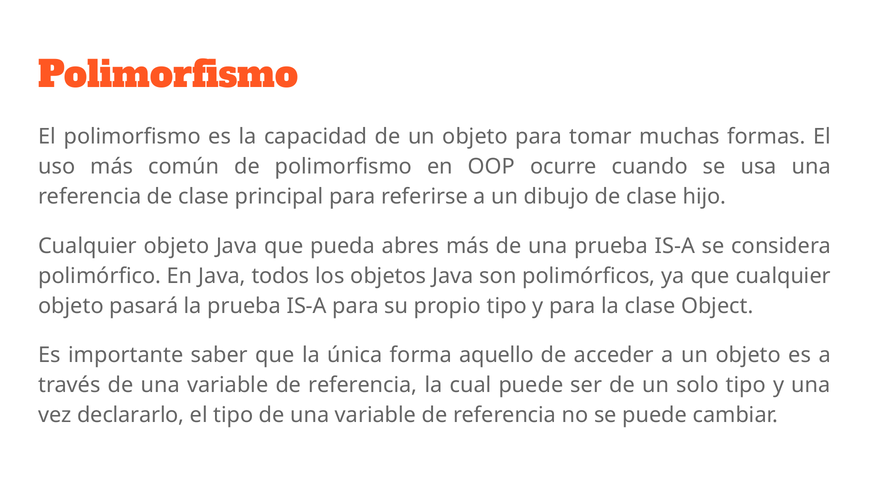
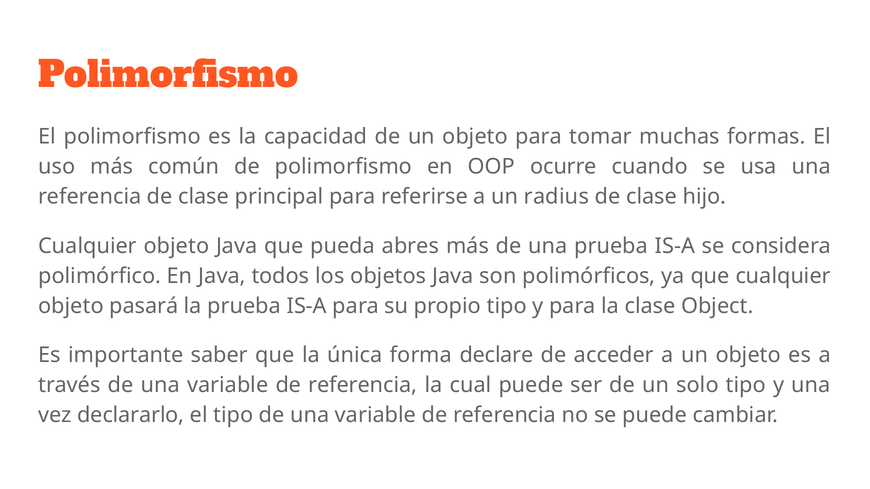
dibujo: dibujo -> radius
aquello: aquello -> declare
